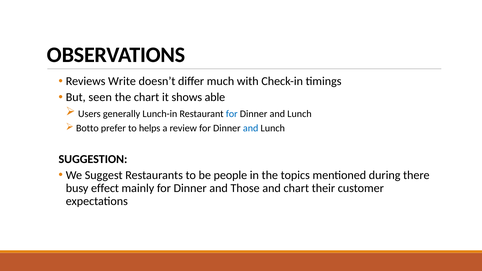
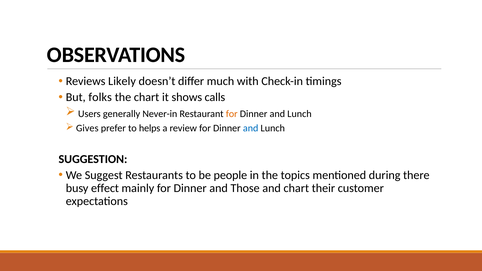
Write: Write -> Likely
seen: seen -> folks
able: able -> calls
Lunch-in: Lunch-in -> Never-in
for at (232, 114) colour: blue -> orange
Botto: Botto -> Gives
